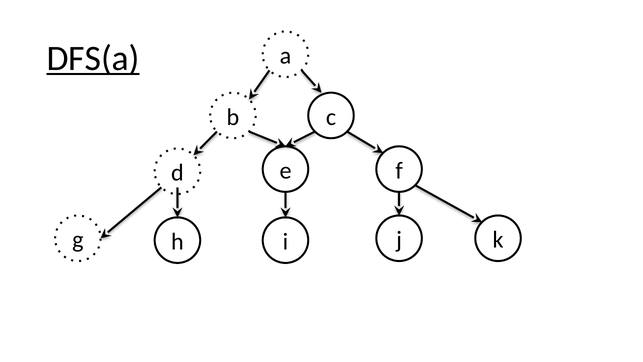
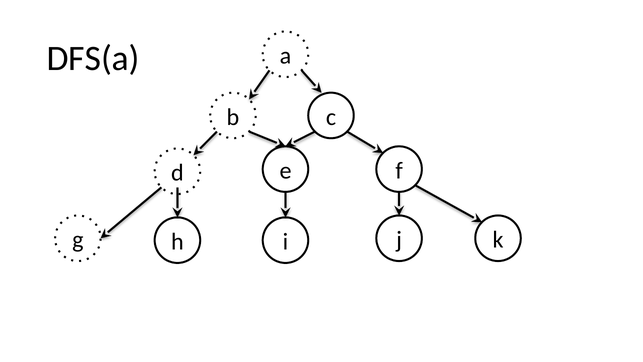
DFS(a underline: present -> none
